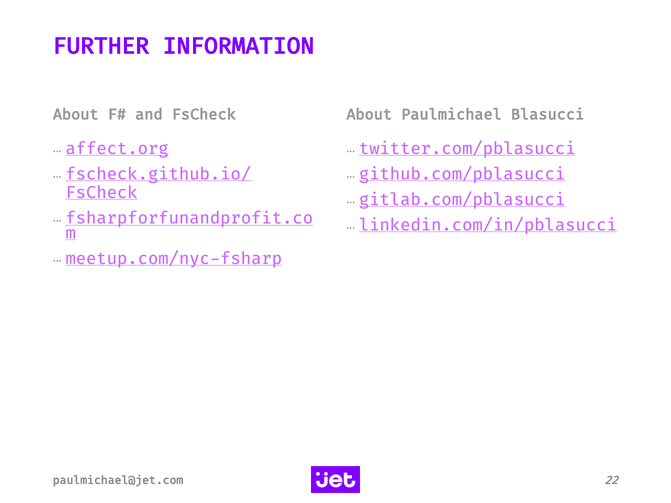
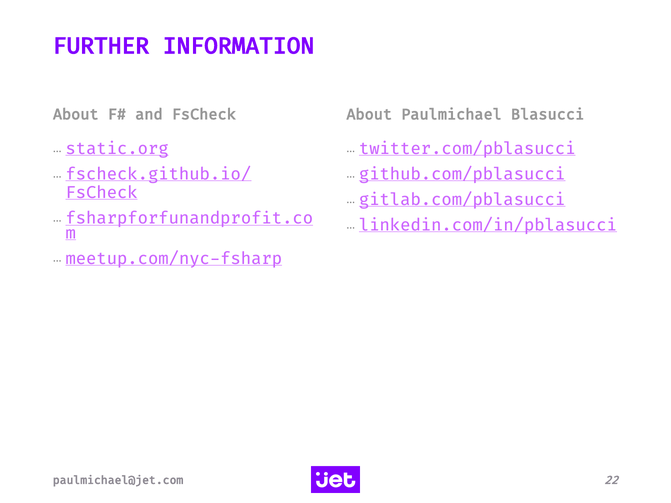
affect.org: affect.org -> static.org
